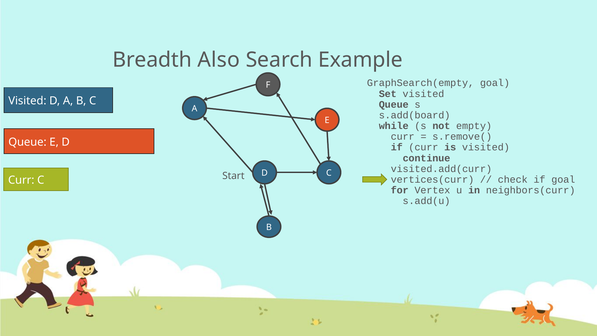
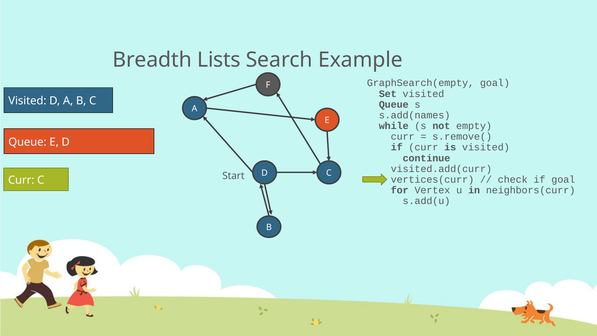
Also: Also -> Lists
s.add(board: s.add(board -> s.add(names
